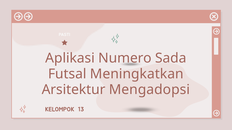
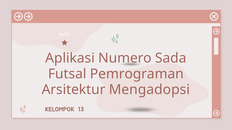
Meningkatkan: Meningkatkan -> Pemrograman
